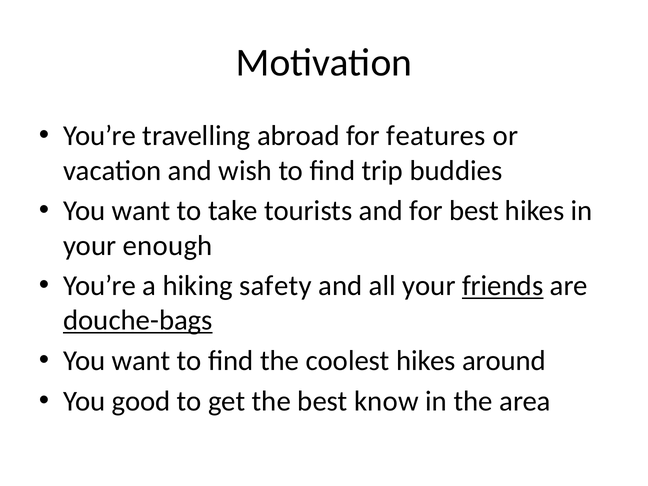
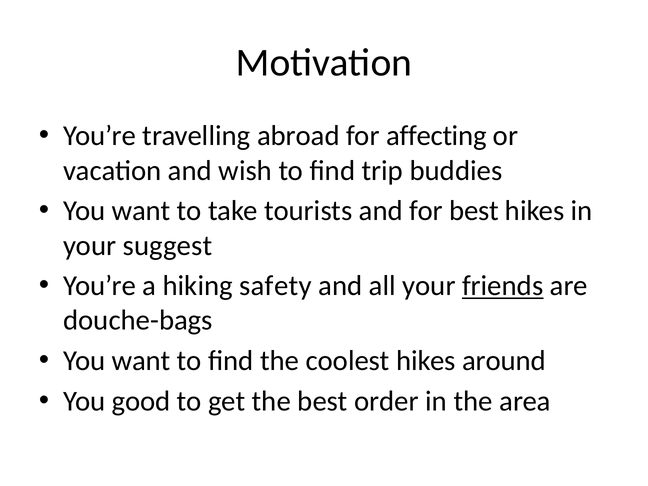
features: features -> affecting
enough: enough -> suggest
douche-bags underline: present -> none
know: know -> order
